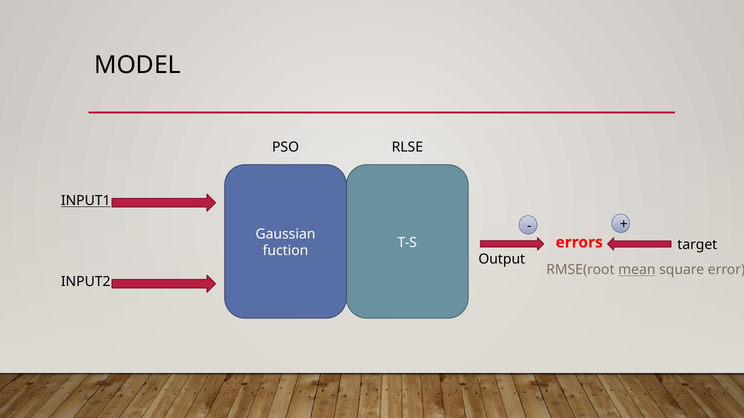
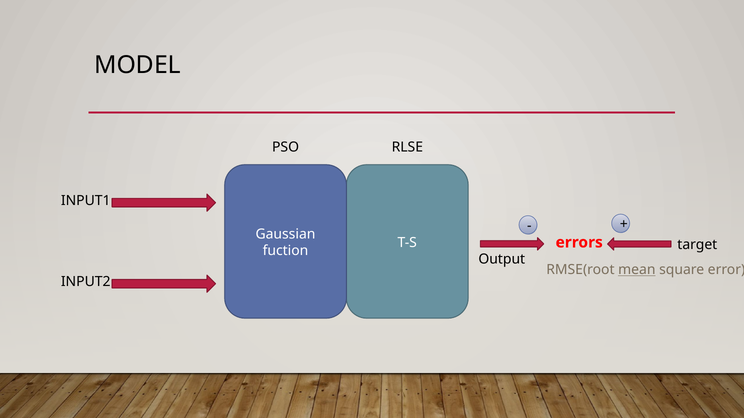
INPUT1 underline: present -> none
